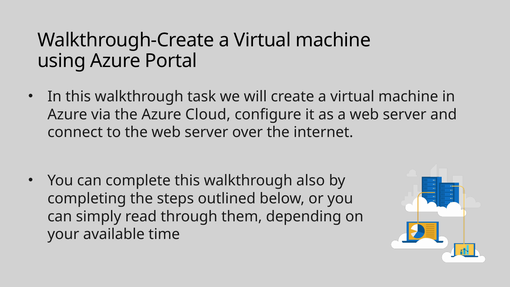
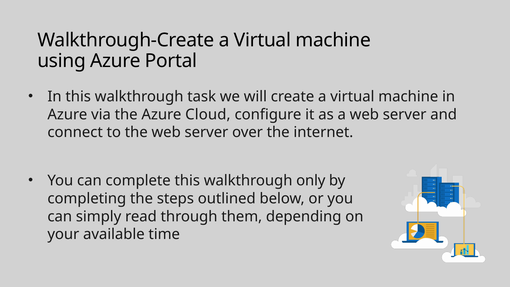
also: also -> only
